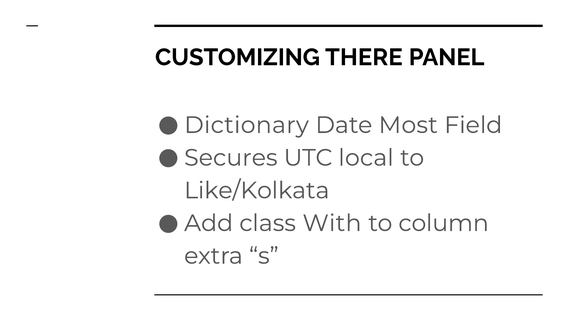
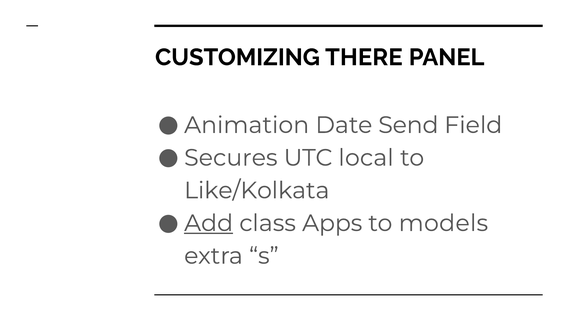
Dictionary: Dictionary -> Animation
Most: Most -> Send
Add underline: none -> present
With: With -> Apps
column: column -> models
